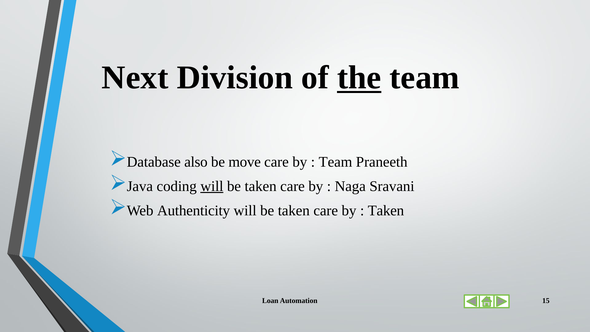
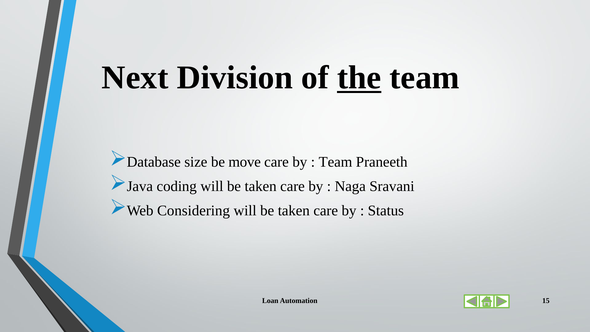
also: also -> size
will at (212, 186) underline: present -> none
Authenticity: Authenticity -> Considering
Taken at (386, 210): Taken -> Status
